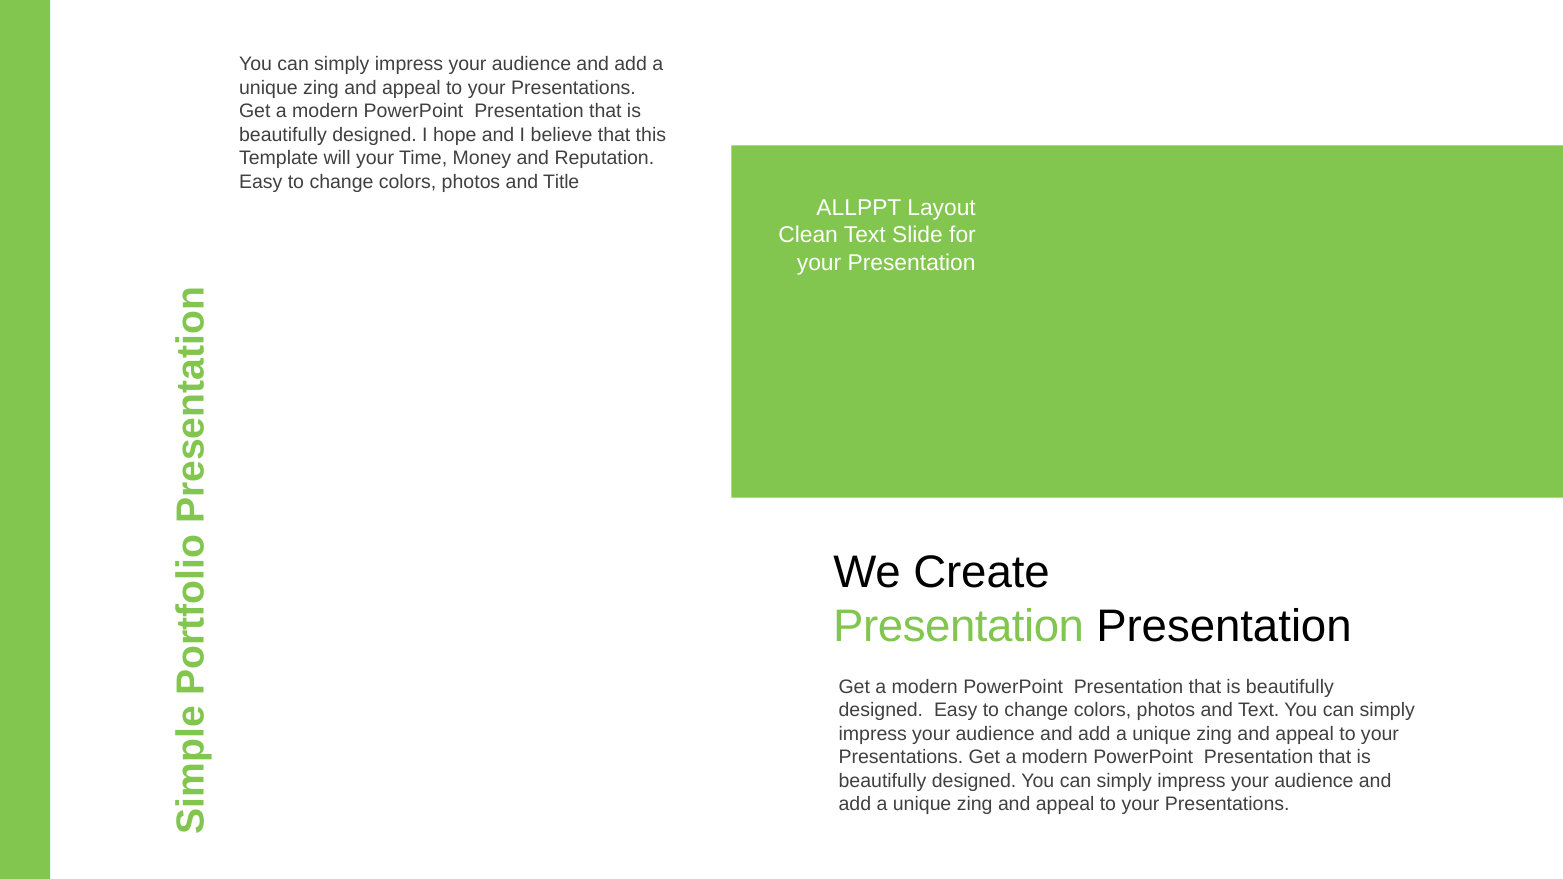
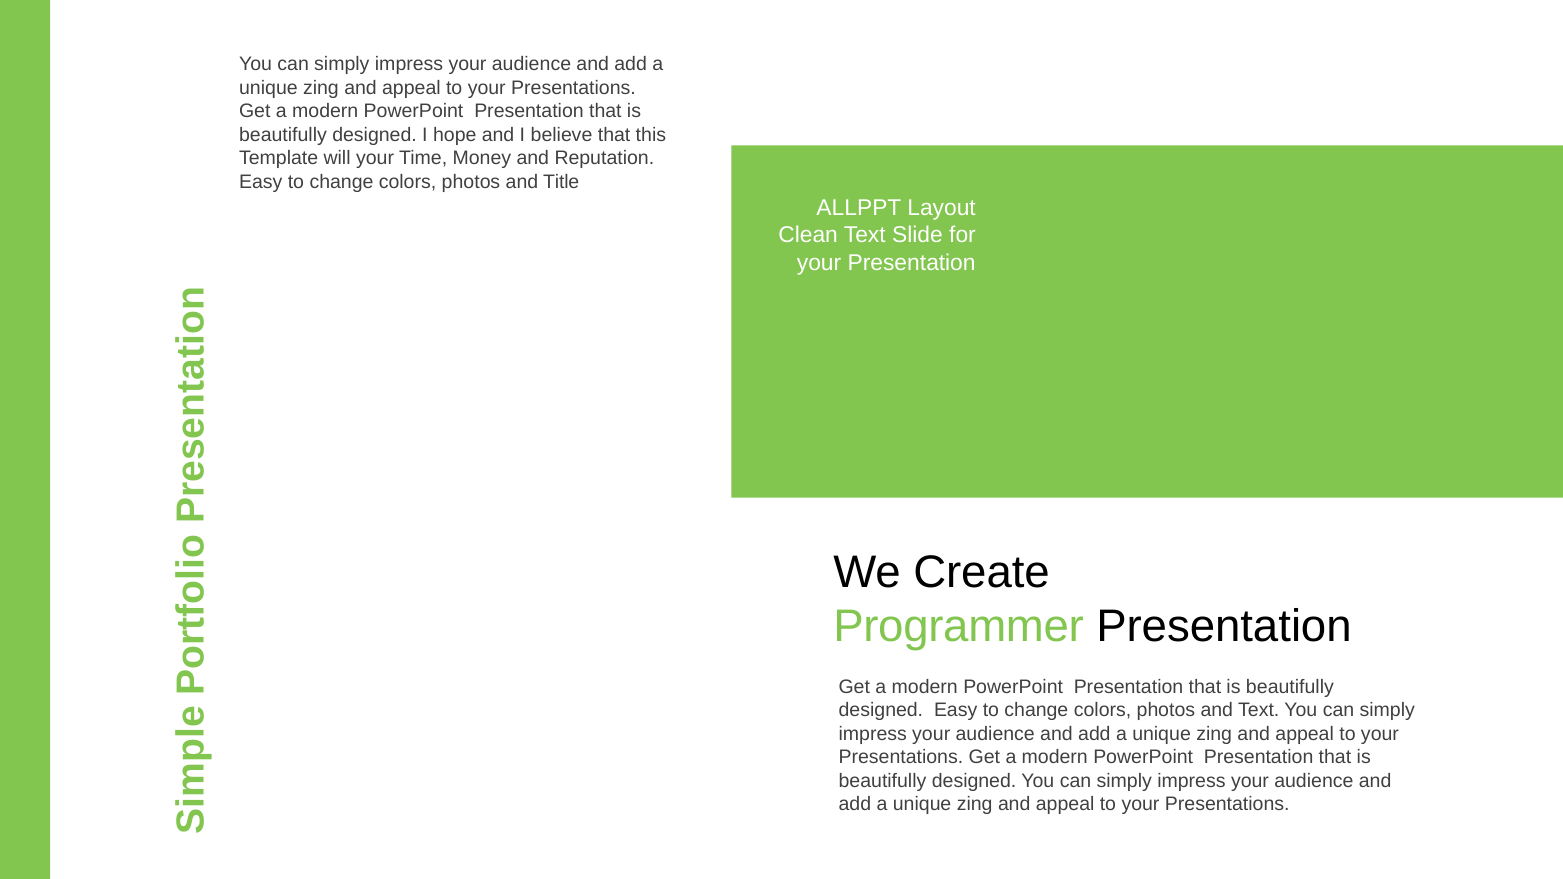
Presentation at (959, 627): Presentation -> Programmer
